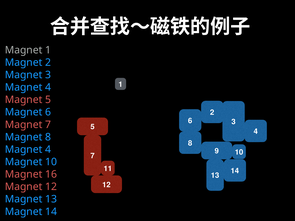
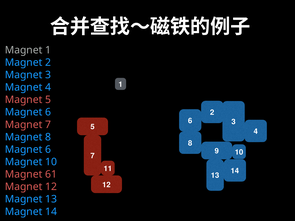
4 at (48, 150): 4 -> 6
16: 16 -> 61
